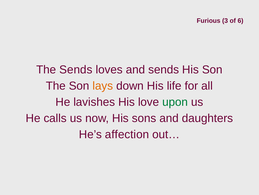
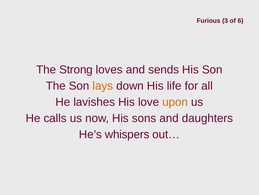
The Sends: Sends -> Strong
upon colour: green -> orange
affection: affection -> whispers
